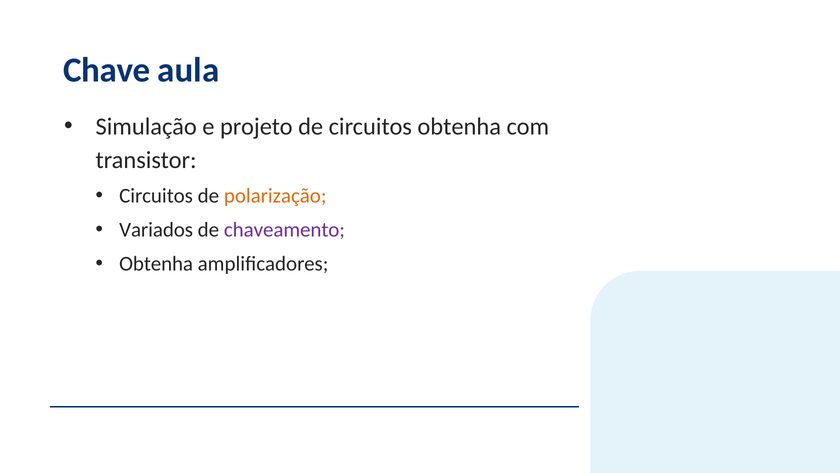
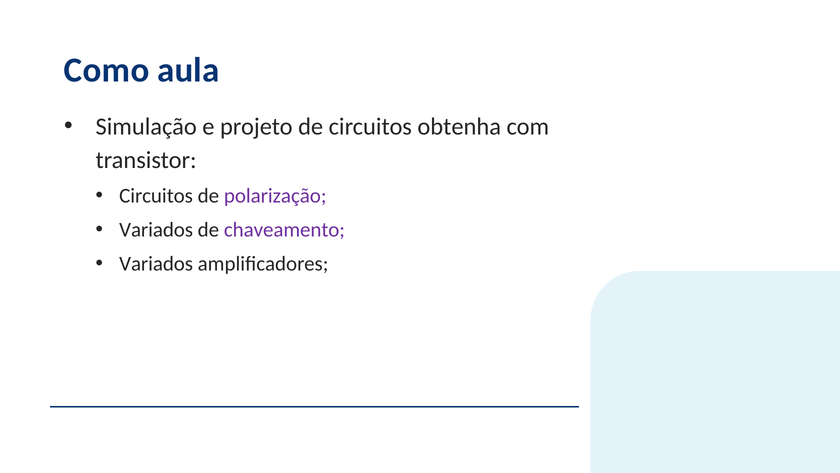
Chave: Chave -> Como
polarização colour: orange -> purple
Obtenha at (156, 264): Obtenha -> Variados
